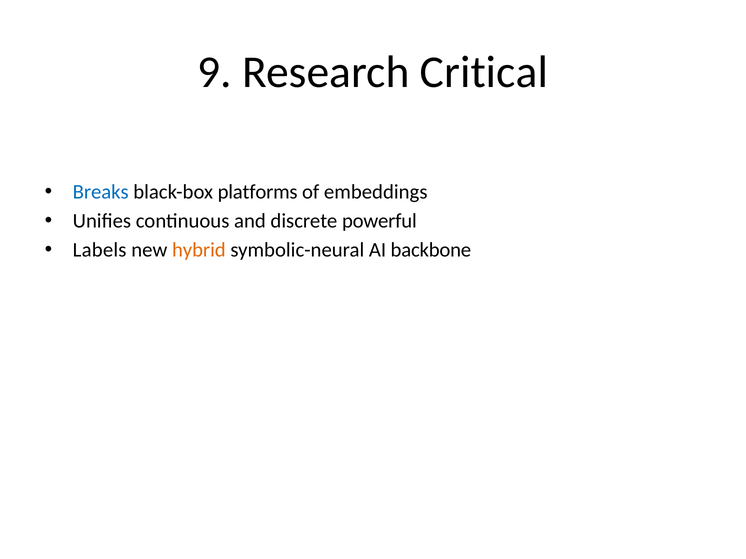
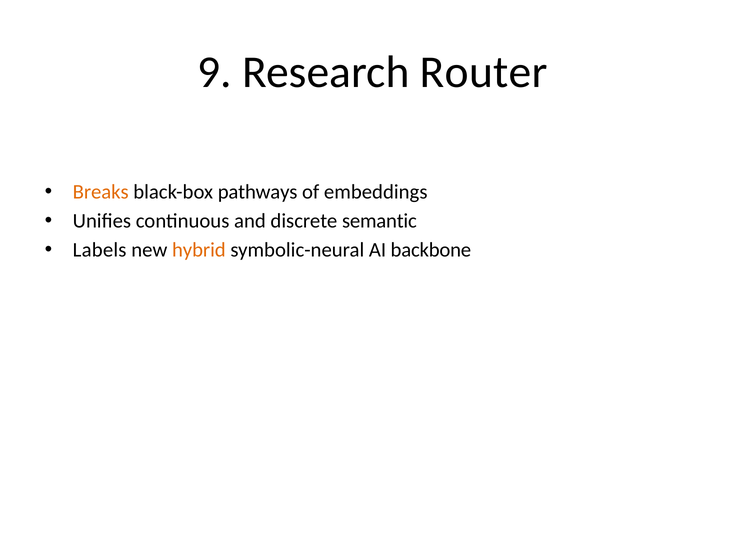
Critical: Critical -> Router
Breaks colour: blue -> orange
platforms: platforms -> pathways
powerful: powerful -> semantic
